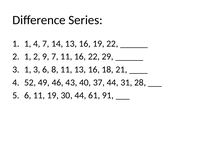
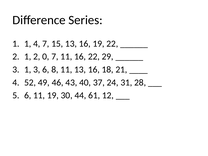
14: 14 -> 15
9: 9 -> 0
37 44: 44 -> 24
91: 91 -> 12
